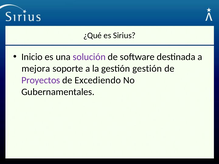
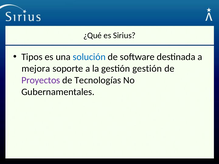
Inicio: Inicio -> Tipos
solución colour: purple -> blue
Excediendo: Excediendo -> Tecnologías
